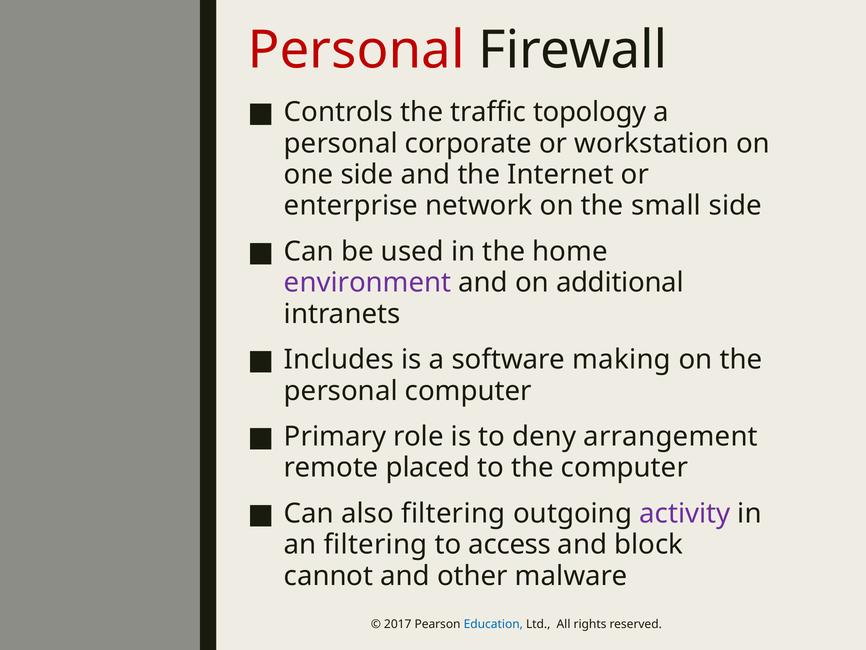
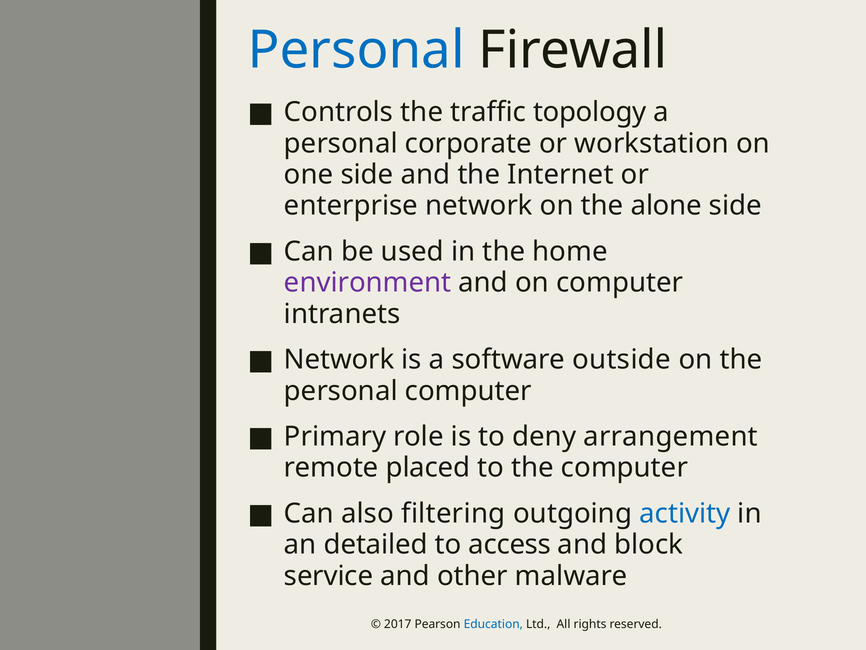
Personal at (356, 50) colour: red -> blue
small: small -> alone
on additional: additional -> computer
Includes at (339, 359): Includes -> Network
making: making -> outside
activity colour: purple -> blue
an filtering: filtering -> detailed
cannot: cannot -> service
